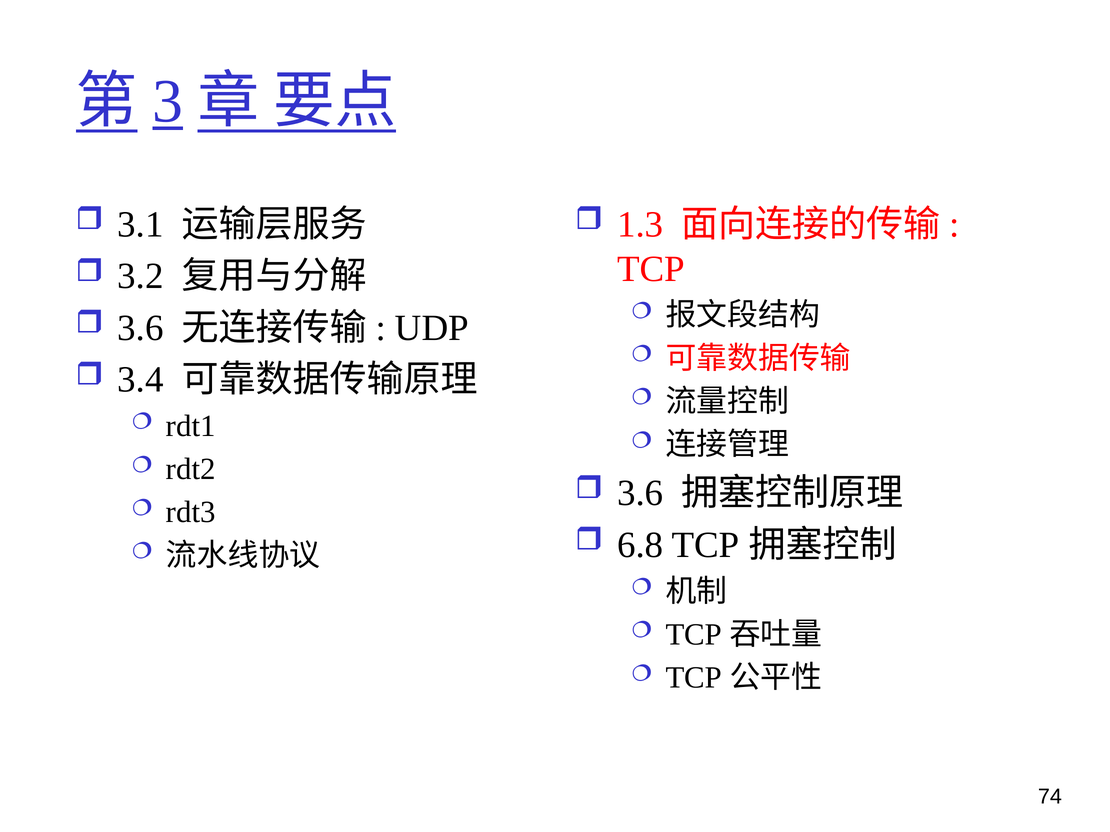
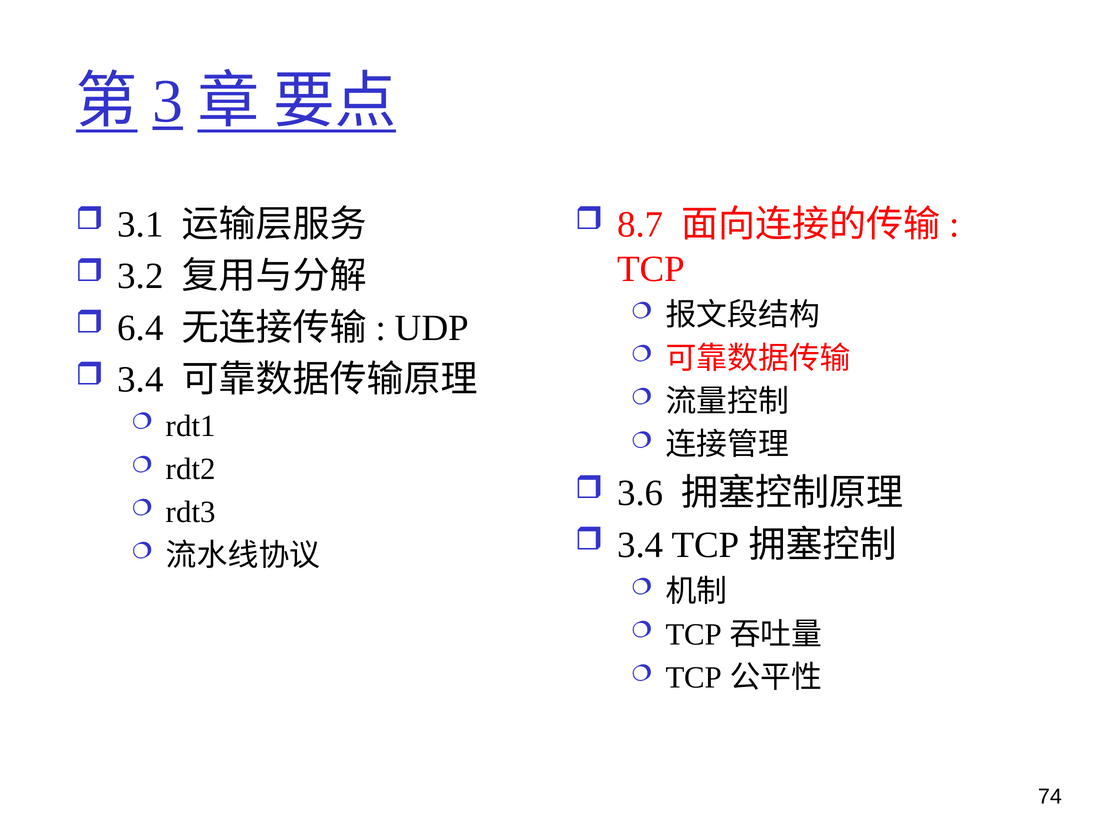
1.3: 1.3 -> 8.7
3.6 at (140, 328): 3.6 -> 6.4
6.8 at (640, 545): 6.8 -> 3.4
